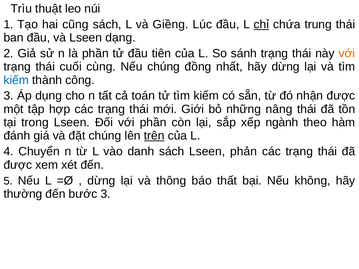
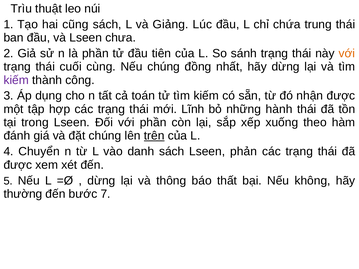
Giềng: Giềng -> Giảng
chỉ underline: present -> none
dạng: dạng -> chưa
kiếm at (16, 80) colour: blue -> purple
Giới: Giới -> Lĩnh
nâng: nâng -> hành
ngành: ngành -> xuống
bước 3: 3 -> 7
